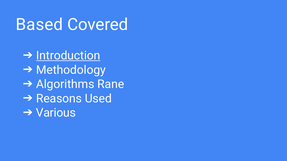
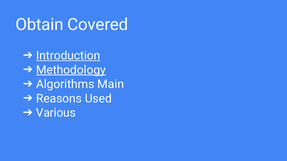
Based: Based -> Obtain
Methodology underline: none -> present
Rane: Rane -> Main
